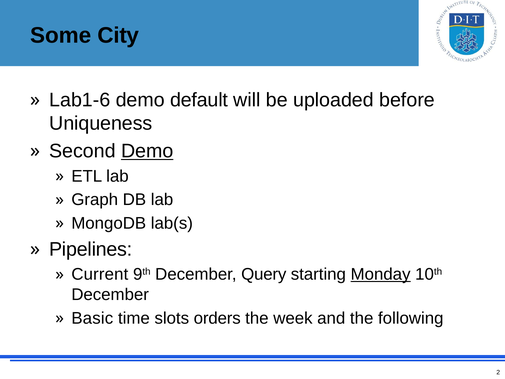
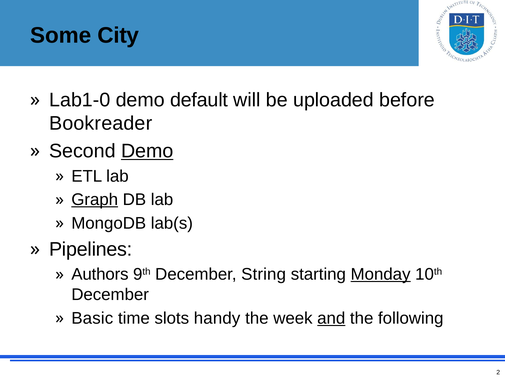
Lab1-6: Lab1-6 -> Lab1-0
Uniqueness: Uniqueness -> Bookreader
Graph underline: none -> present
Current: Current -> Authors
Query: Query -> String
orders: orders -> handy
and underline: none -> present
